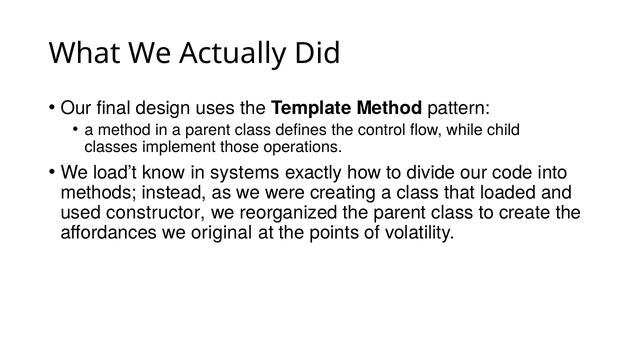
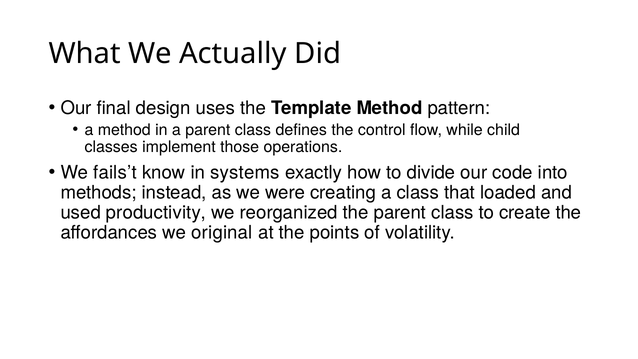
load’t: load’t -> fails’t
constructor: constructor -> productivity
